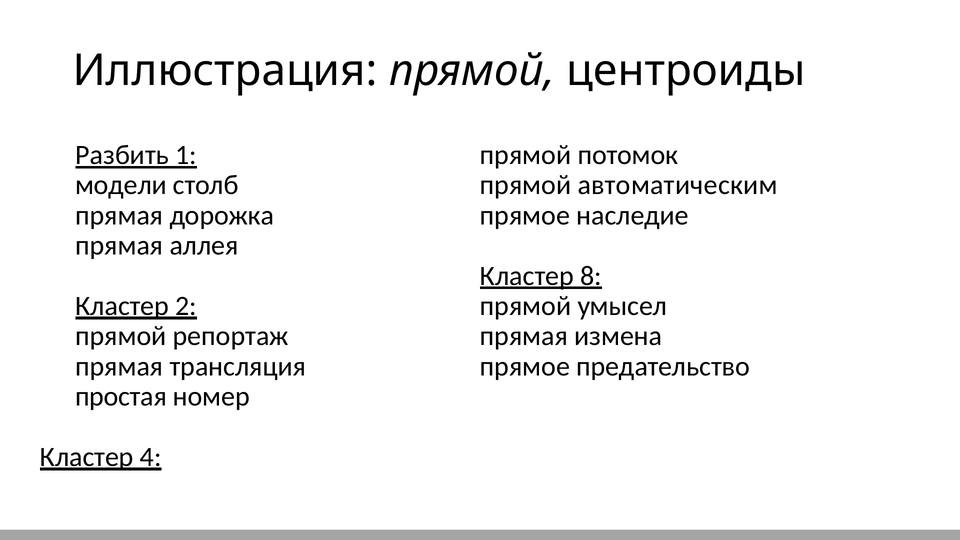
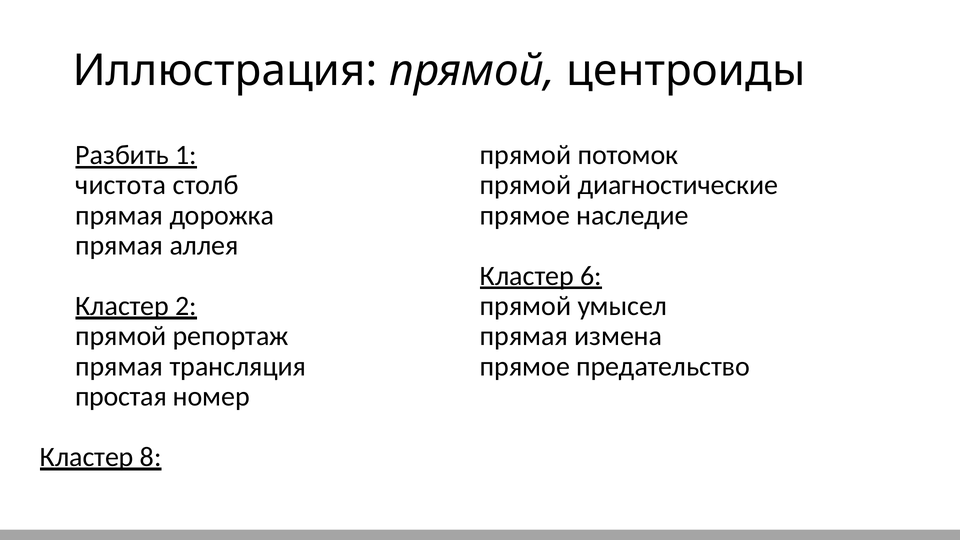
модели: модели -> чистота
автоматическим: автоматическим -> диагностические
8: 8 -> 6
4: 4 -> 8
